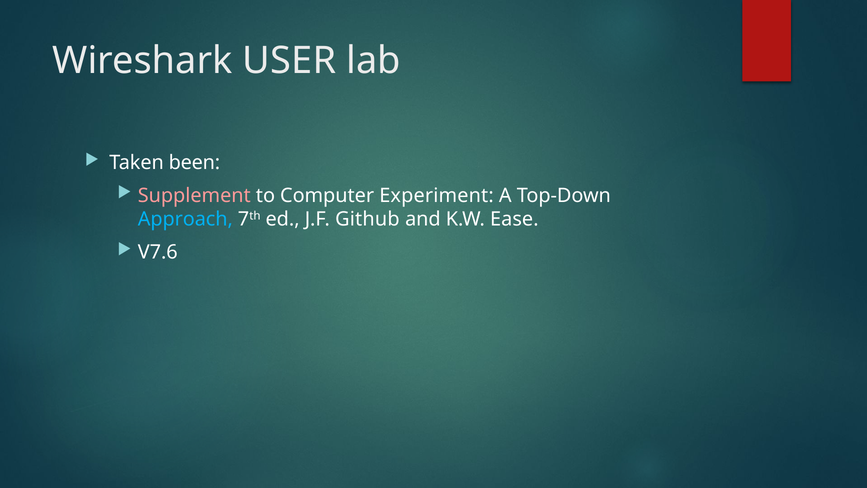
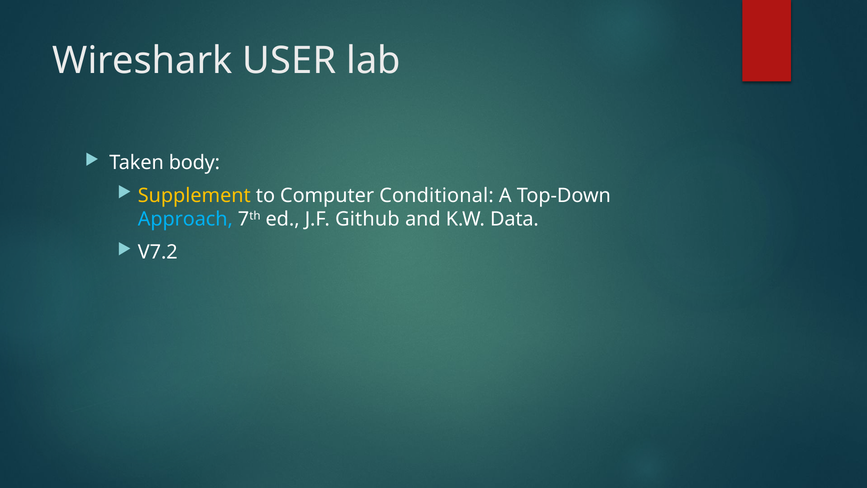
been: been -> body
Supplement colour: pink -> yellow
Experiment: Experiment -> Conditional
Ease: Ease -> Data
V7.6: V7.6 -> V7.2
